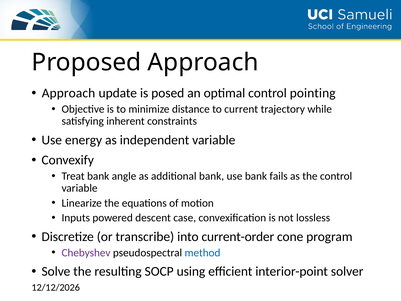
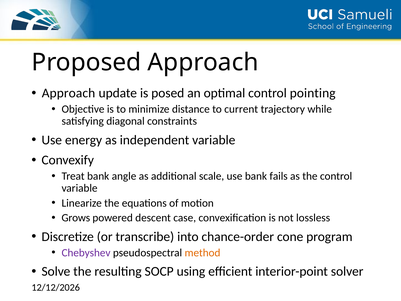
inherent: inherent -> diagonal
additional bank: bank -> scale
Inputs: Inputs -> Grows
current-order: current-order -> chance-order
method colour: blue -> orange
